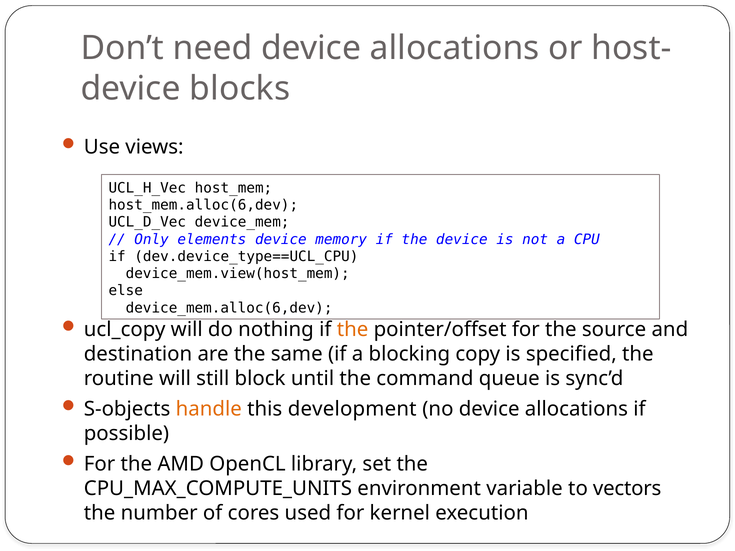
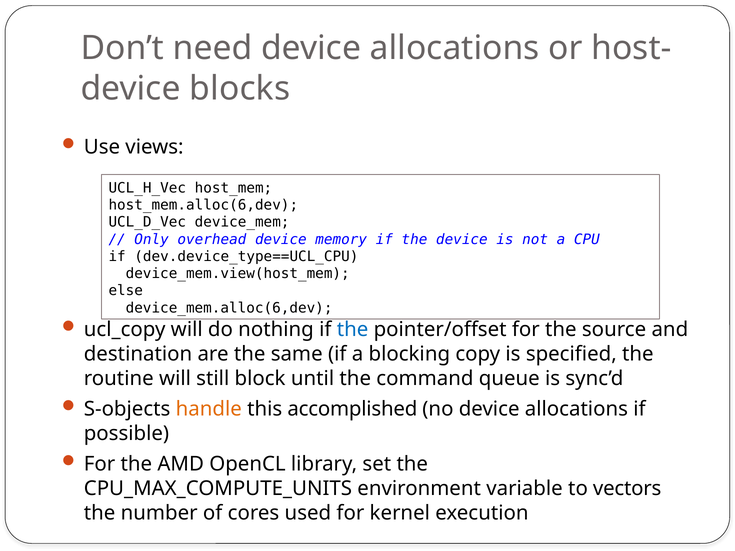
elements: elements -> overhead
the at (353, 330) colour: orange -> blue
development: development -> accomplished
